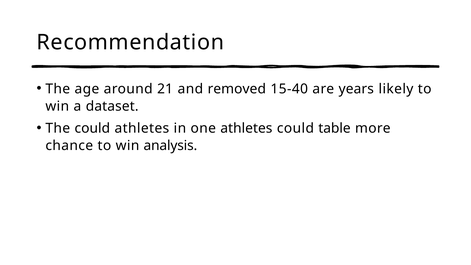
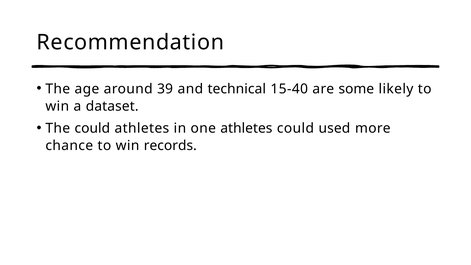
21: 21 -> 39
removed: removed -> technical
years: years -> some
table: table -> used
analysis: analysis -> records
